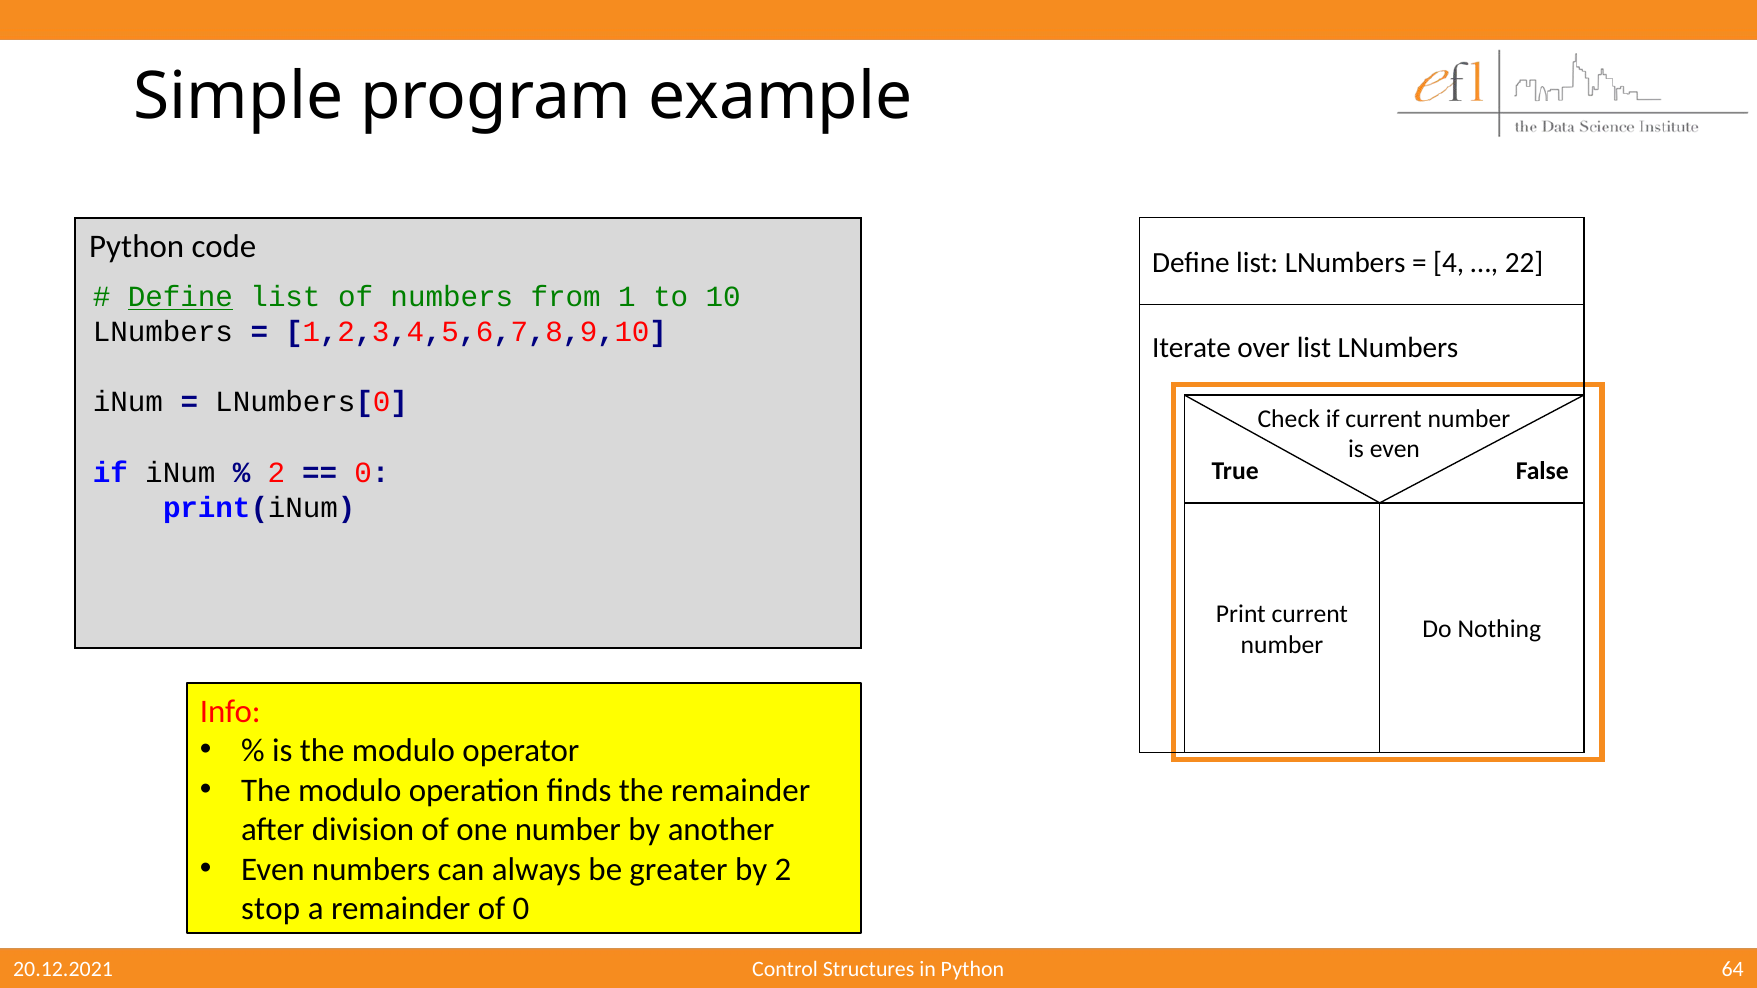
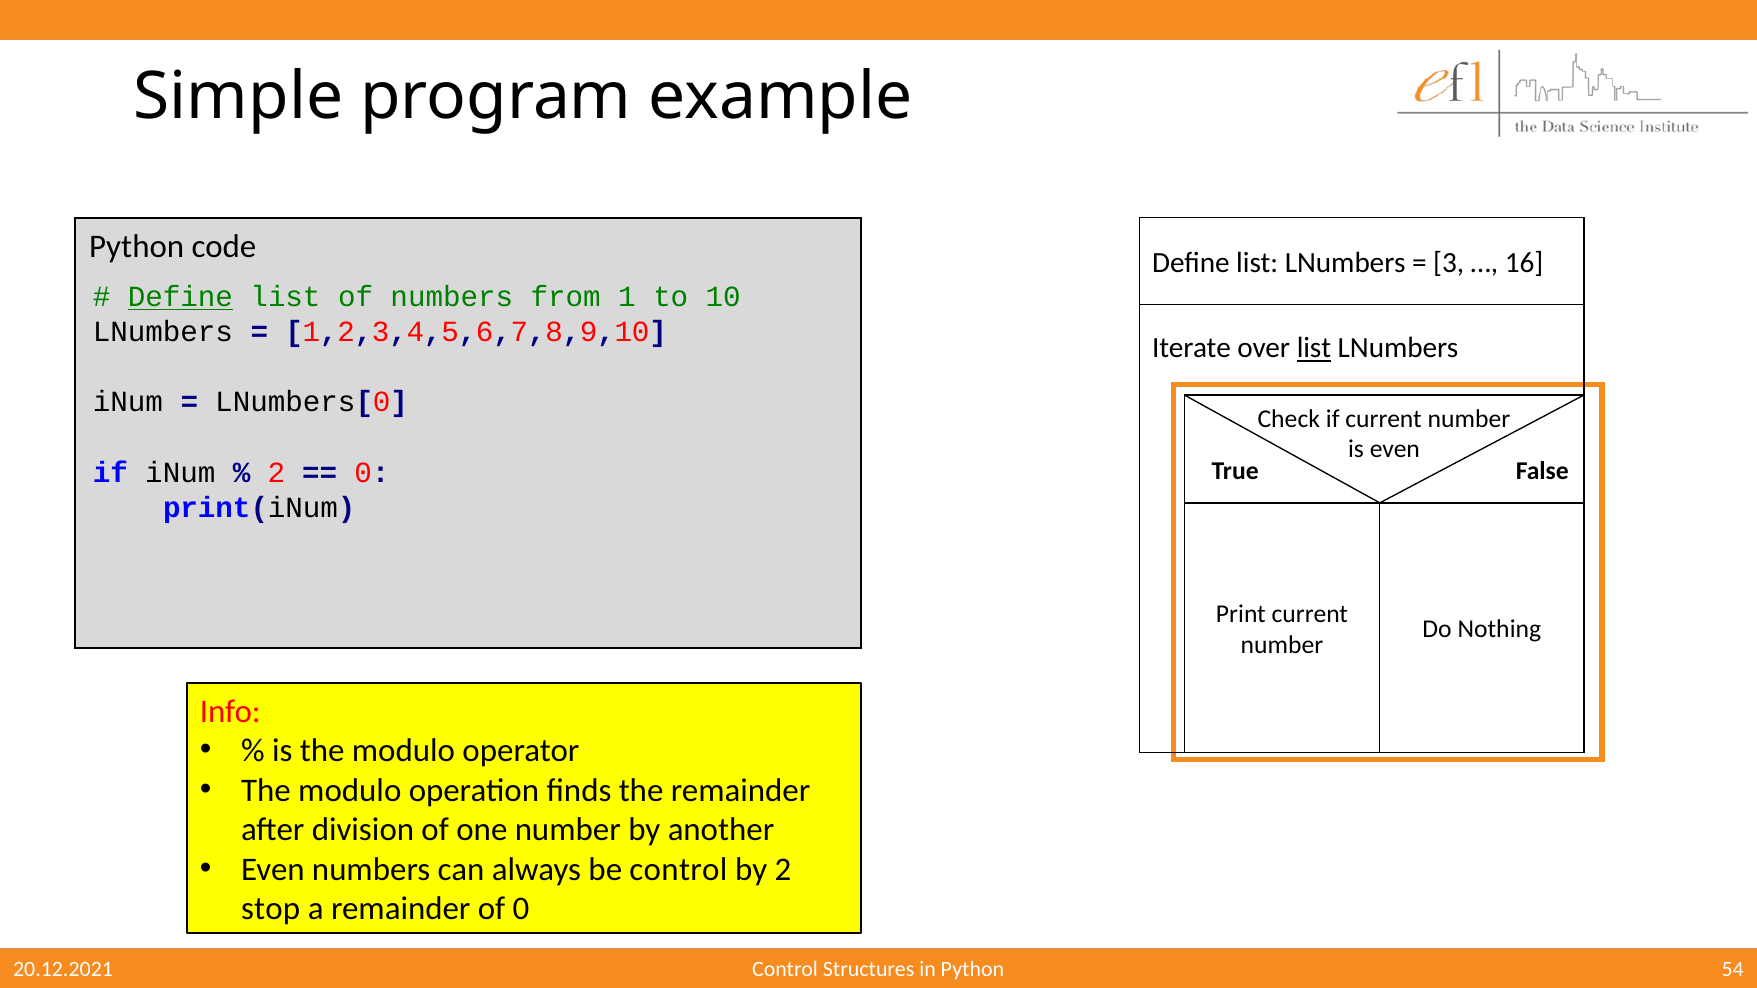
4: 4 -> 3
22: 22 -> 16
list at (1314, 348) underline: none -> present
be greater: greater -> control
64: 64 -> 54
